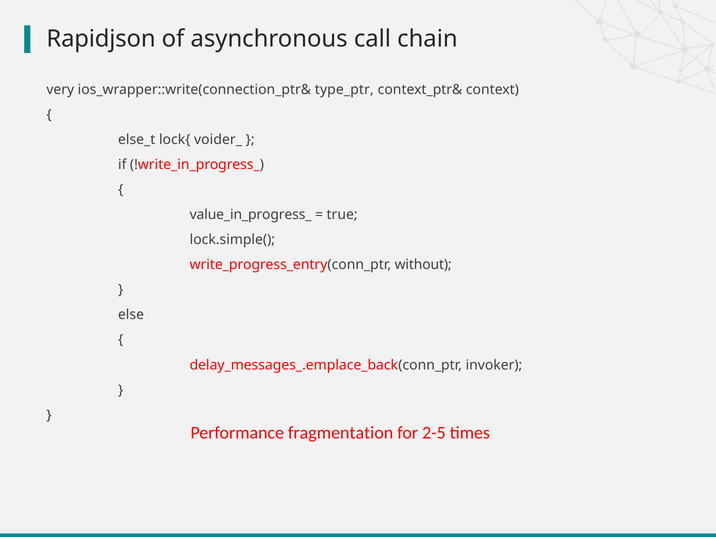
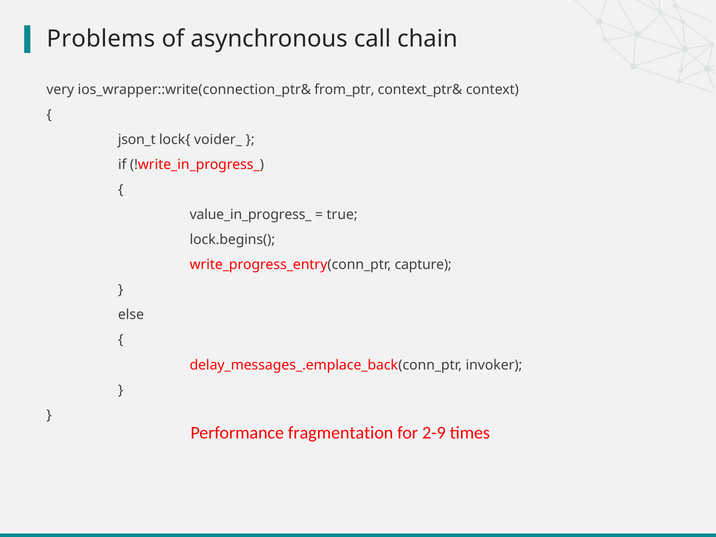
Rapidjson: Rapidjson -> Problems
type_ptr: type_ptr -> from_ptr
else_t: else_t -> json_t
lock.simple(: lock.simple( -> lock.begins(
without: without -> capture
2-5: 2-5 -> 2-9
